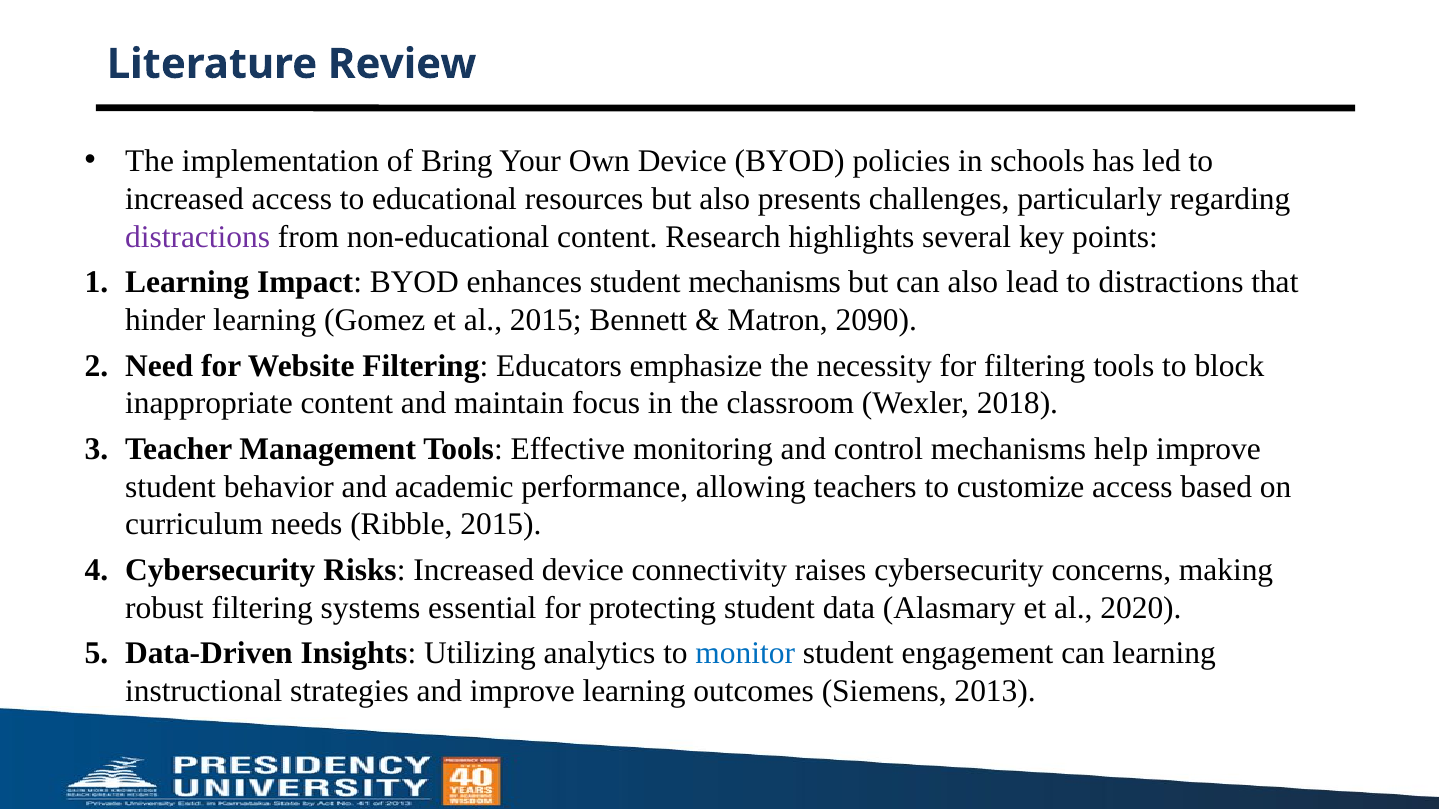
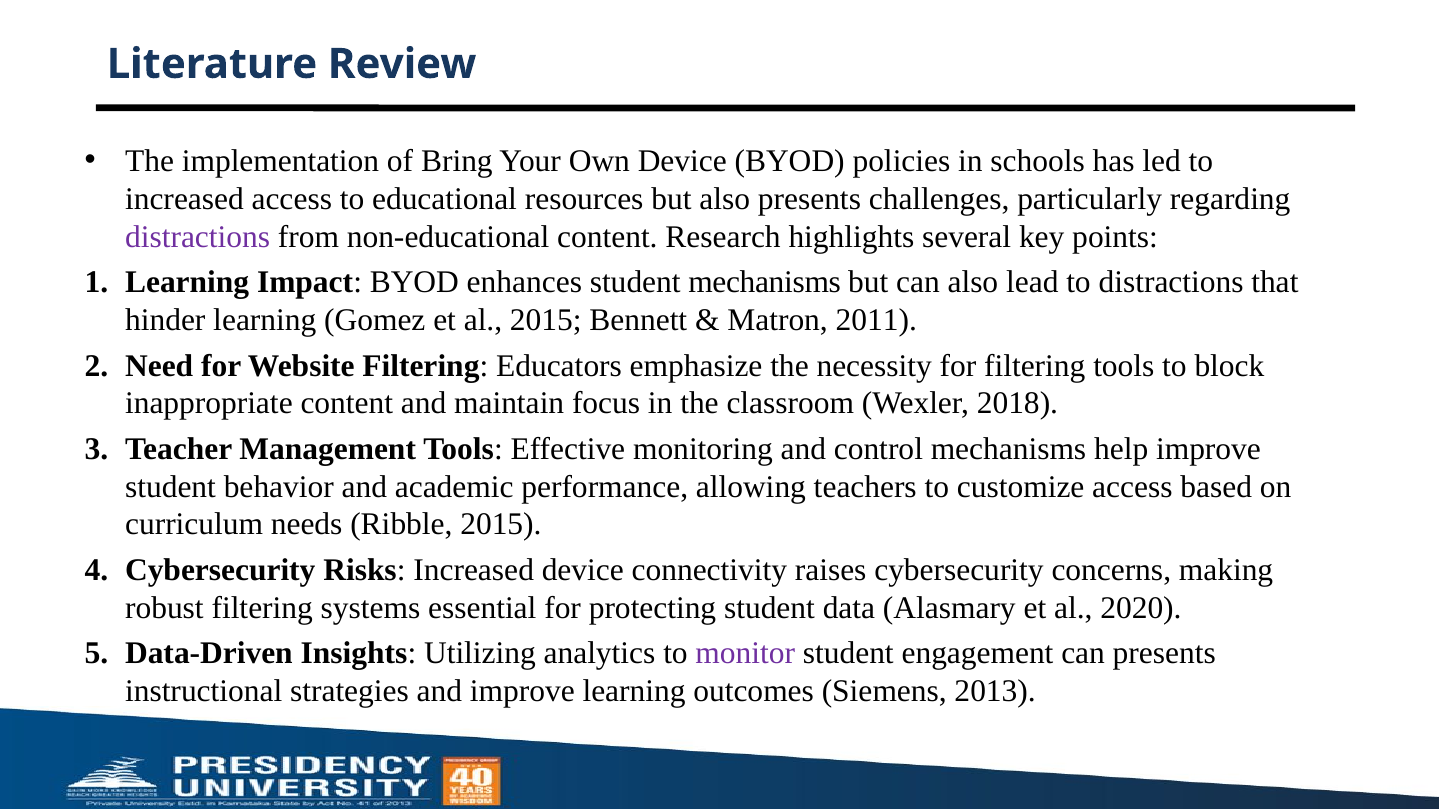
2090: 2090 -> 2011
monitor colour: blue -> purple
can learning: learning -> presents
